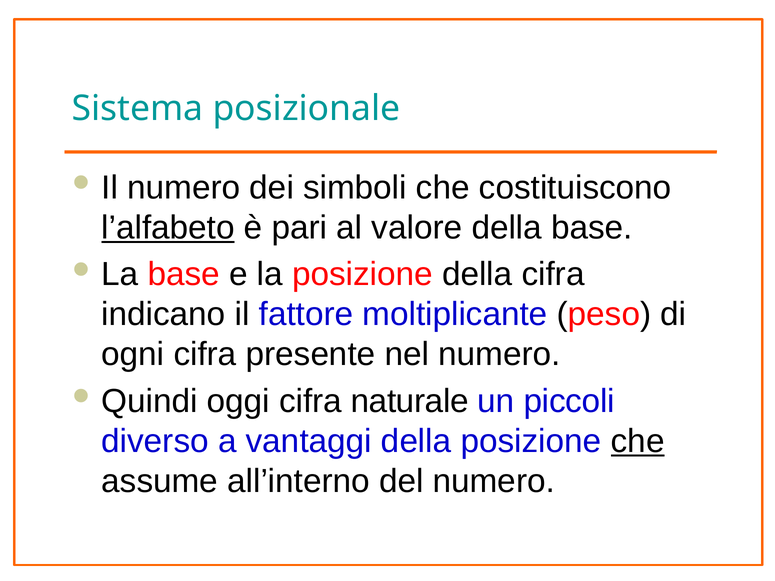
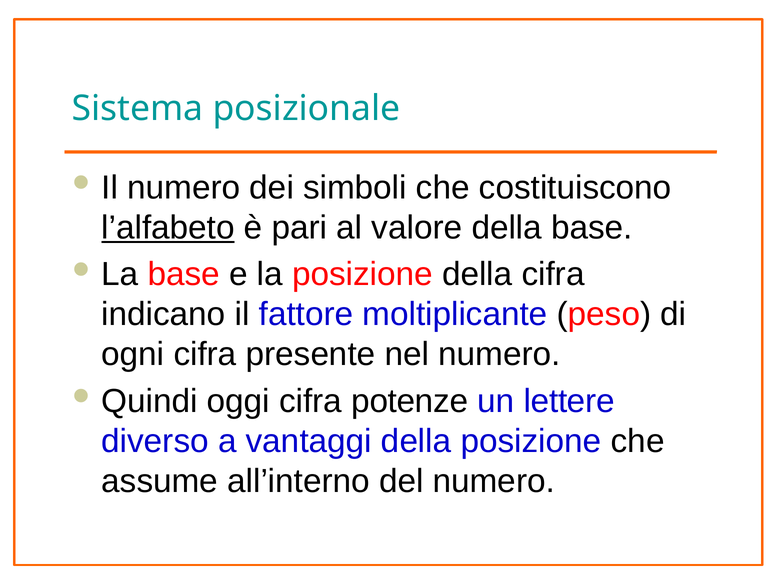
naturale: naturale -> potenze
piccoli: piccoli -> lettere
che at (638, 441) underline: present -> none
